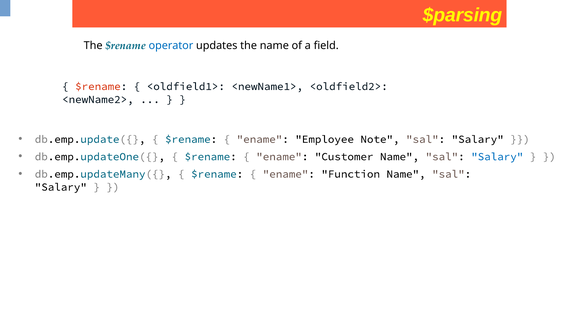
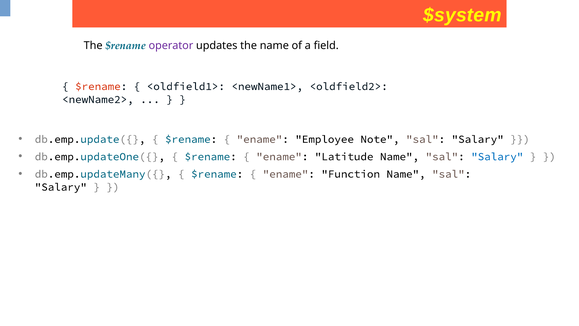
$parsing: $parsing -> $system
operator colour: blue -> purple
Customer: Customer -> Latitude
